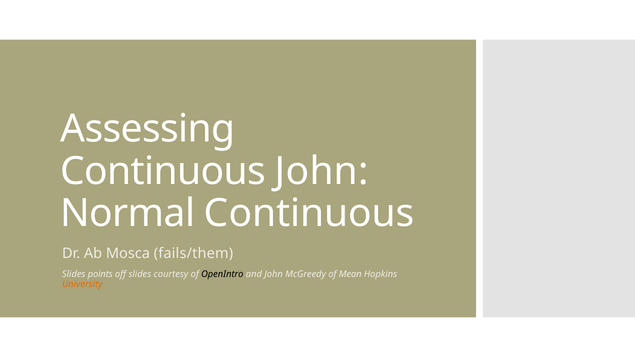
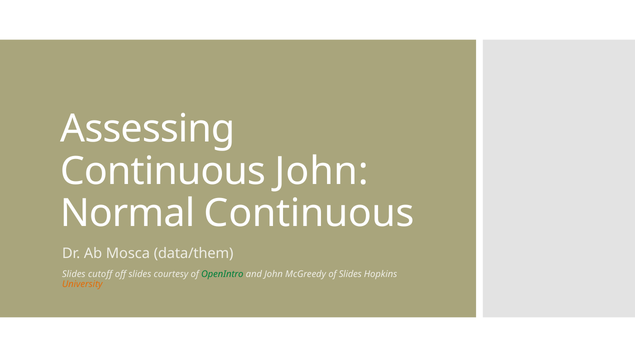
fails/them: fails/them -> data/them
points: points -> cutoff
OpenIntro colour: black -> green
of Mean: Mean -> Slides
